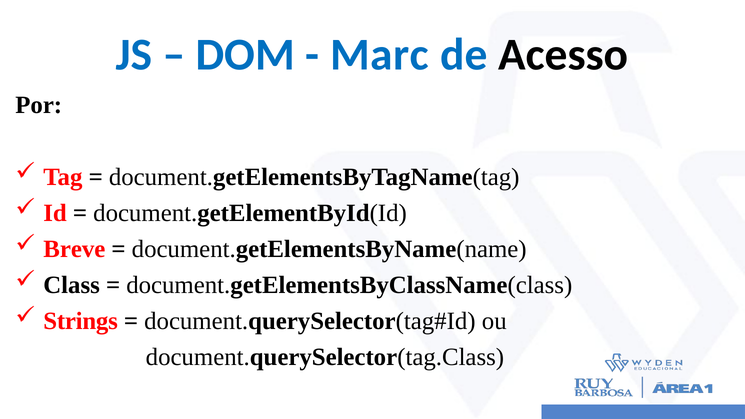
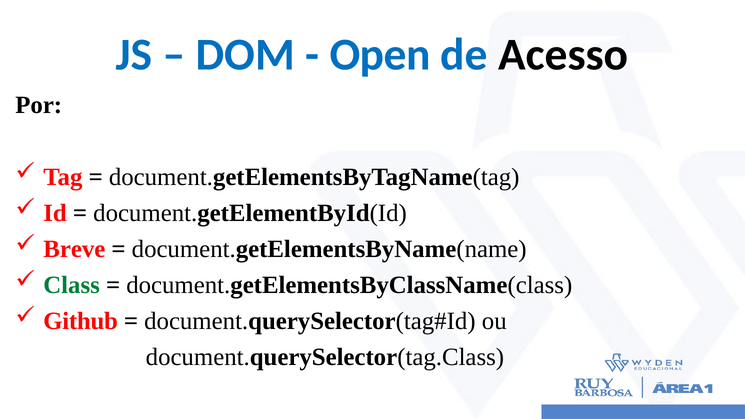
Marc: Marc -> Open
Class colour: black -> green
Strings: Strings -> Github
